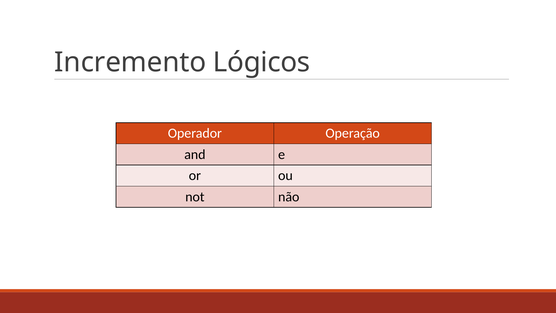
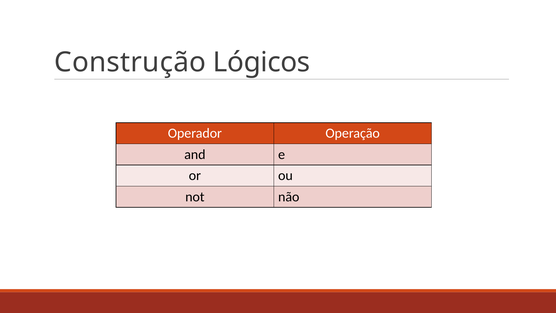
Incremento: Incremento -> Construção
